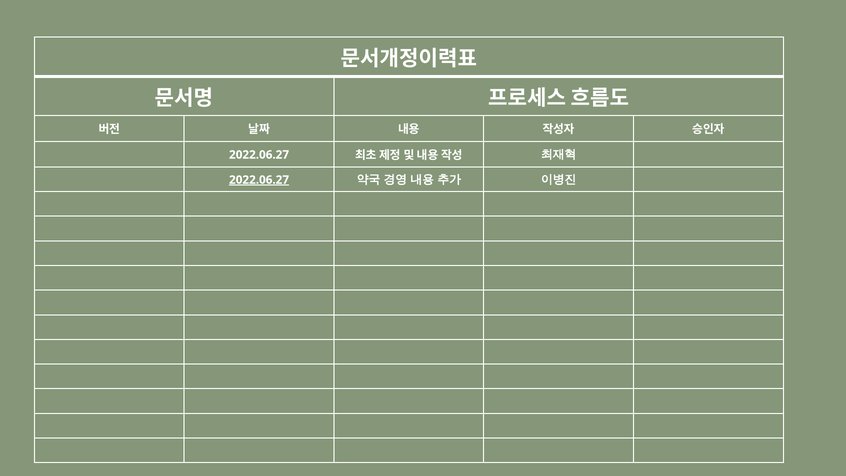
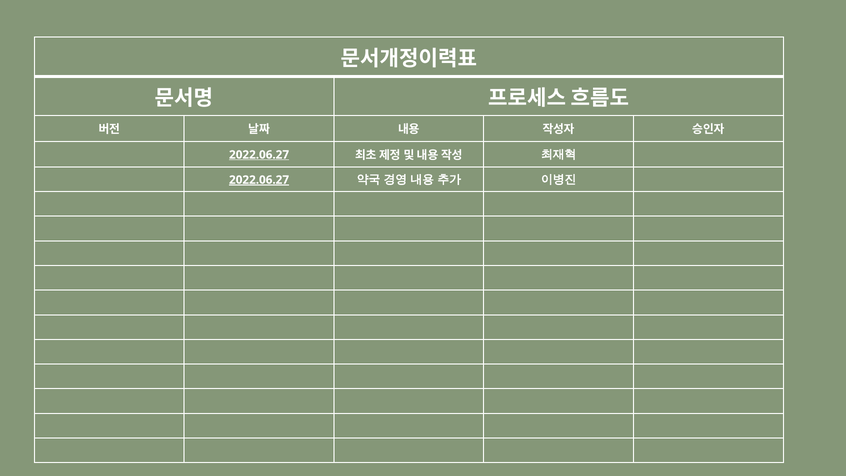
2022.06.27 at (259, 155) underline: none -> present
